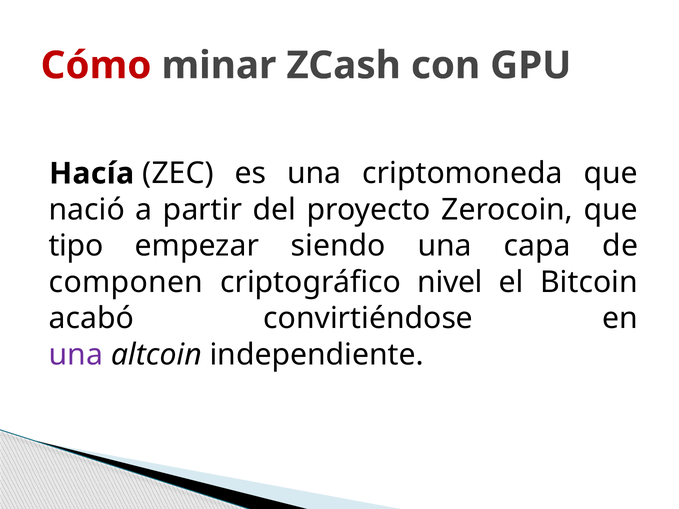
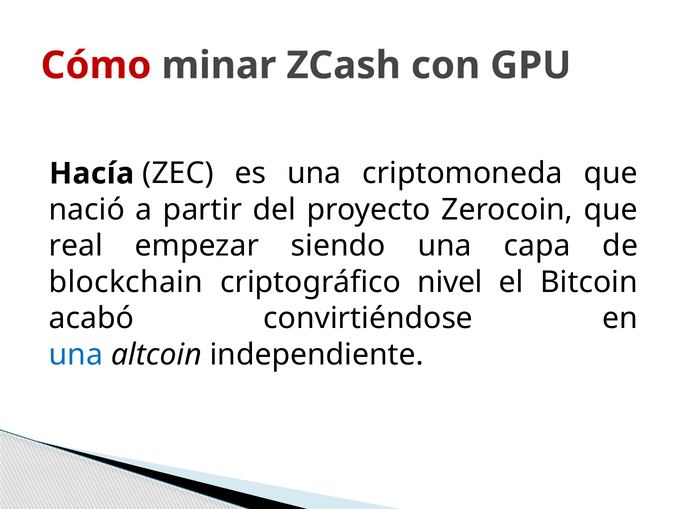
tipo: tipo -> real
componen: componen -> blockchain
una at (76, 355) colour: purple -> blue
